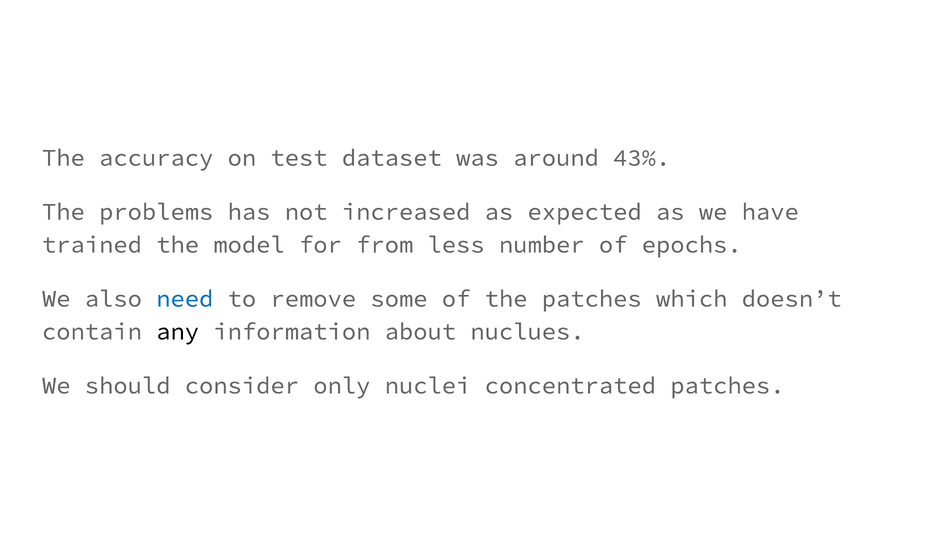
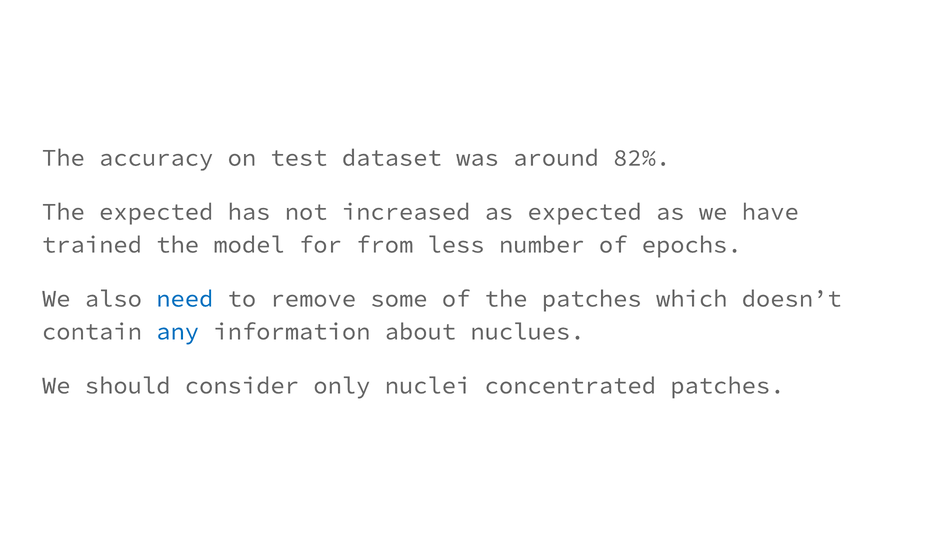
43%: 43% -> 82%
The problems: problems -> expected
any colour: black -> blue
